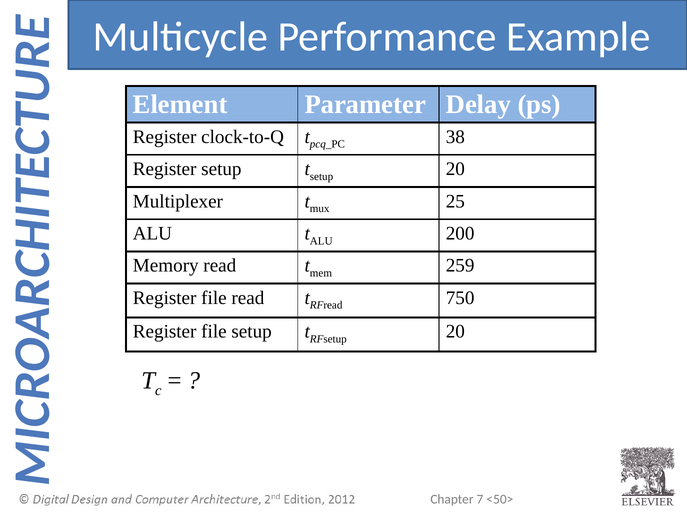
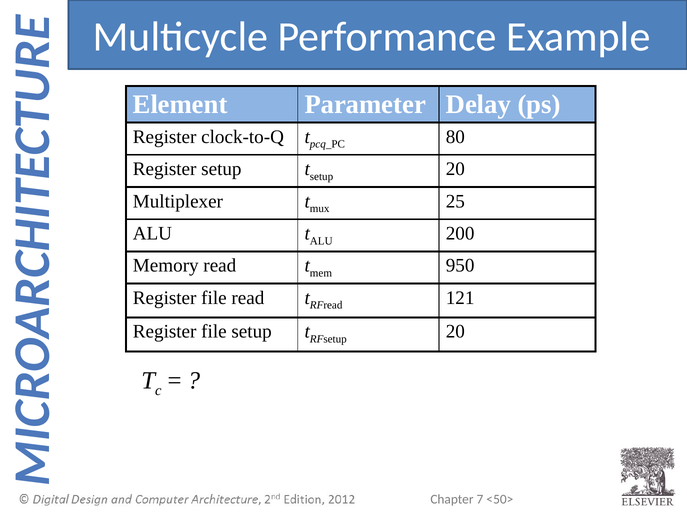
38: 38 -> 80
259: 259 -> 950
750: 750 -> 121
